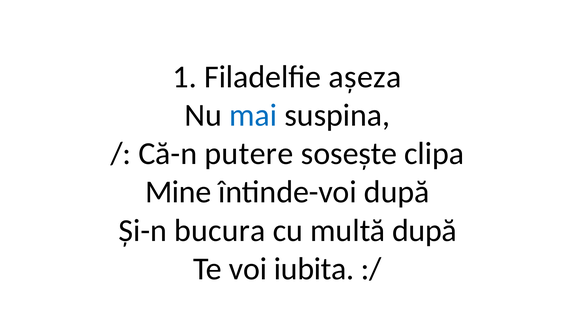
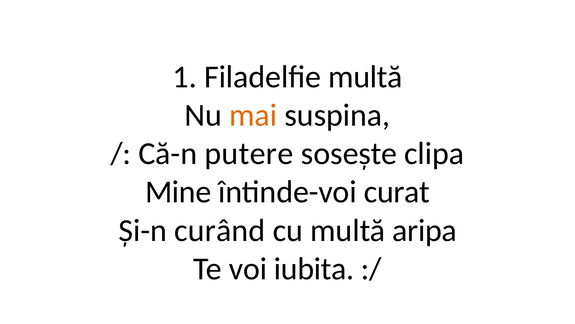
Filadelfie așeza: așeza -> multă
mai colour: blue -> orange
întinde-voi după: după -> curat
bucura: bucura -> curând
multă după: după -> aripa
